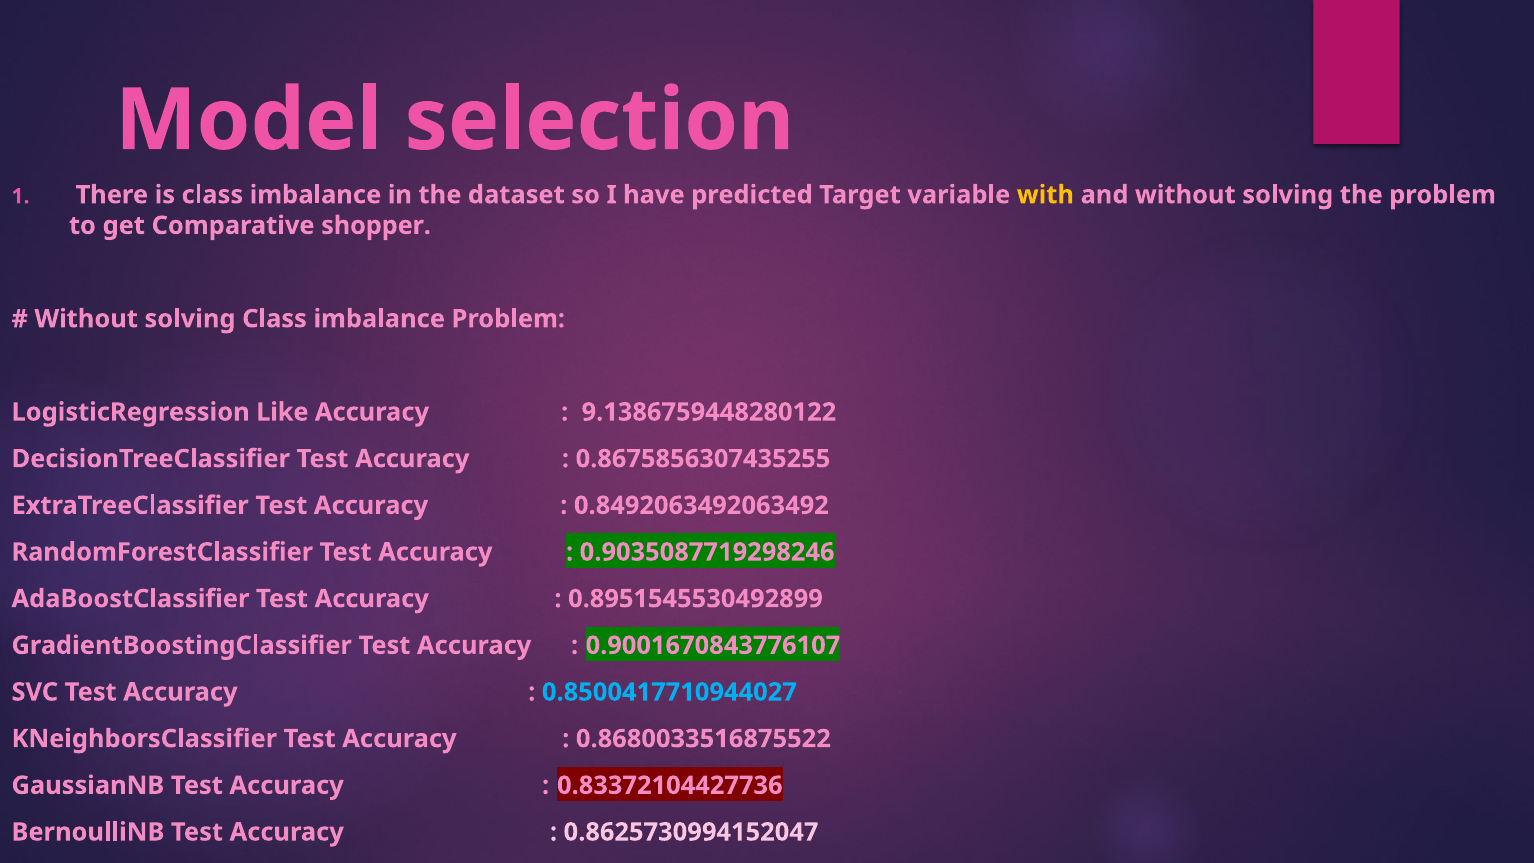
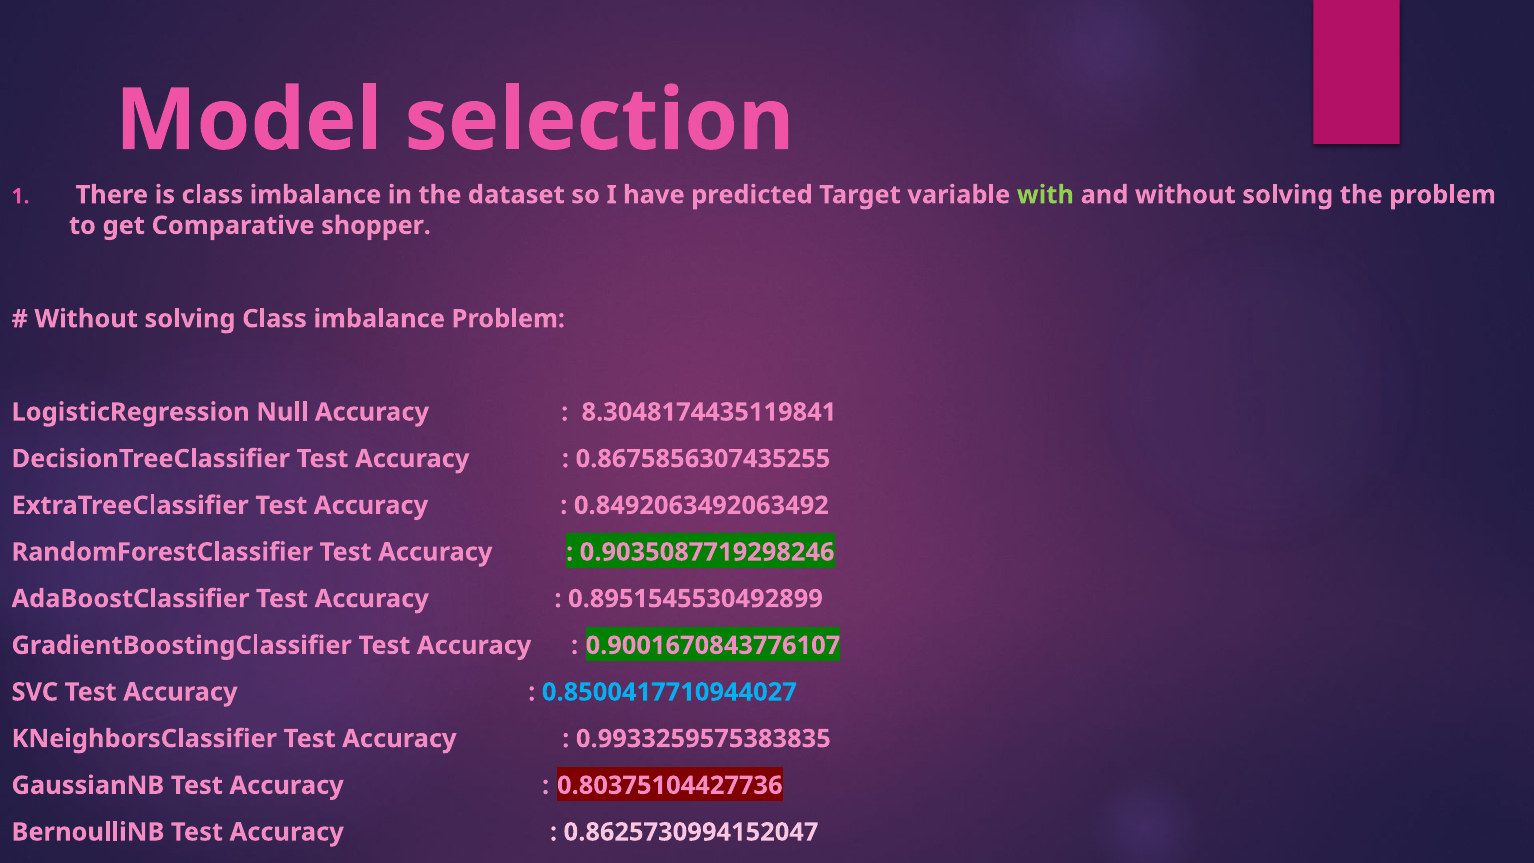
with colour: yellow -> light green
Like: Like -> Null
9.1386759448280122: 9.1386759448280122 -> 8.3048174435119841
0.8680033516875522: 0.8680033516875522 -> 0.9933259575383835
0.83372104427736: 0.83372104427736 -> 0.80375104427736
